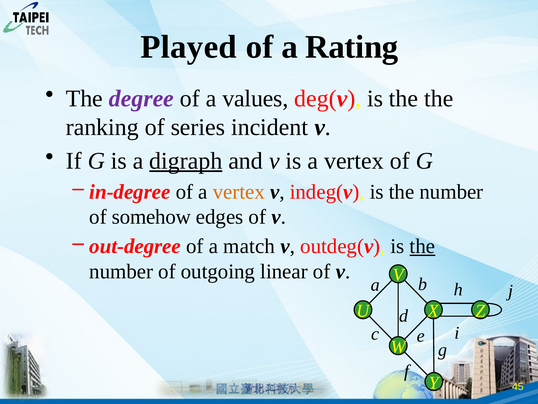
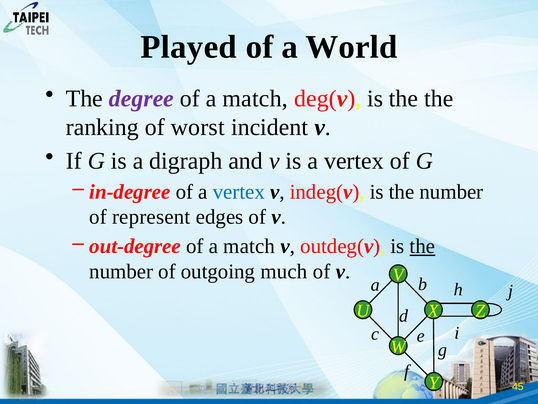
Rating: Rating -> World
values at (255, 98): values -> match
series: series -> worst
digraph underline: present -> none
vertex at (239, 192) colour: orange -> blue
somehow: somehow -> represent
linear: linear -> much
